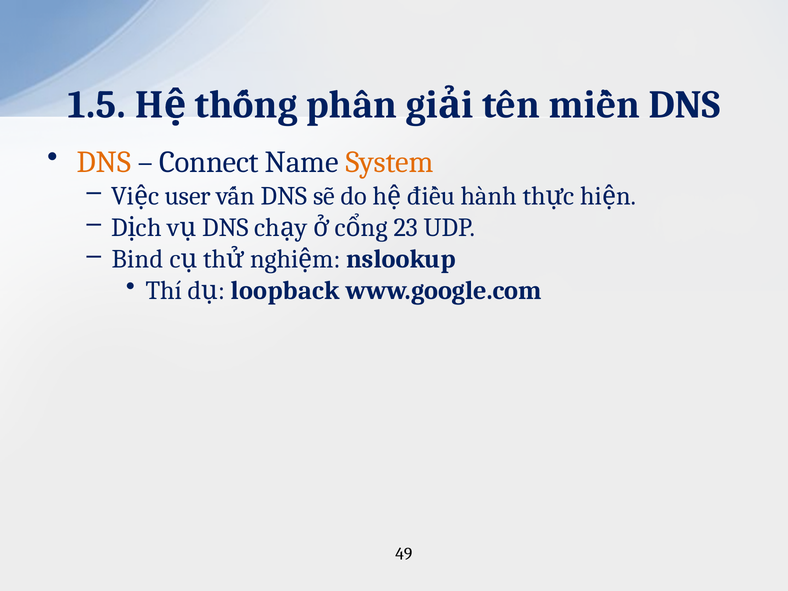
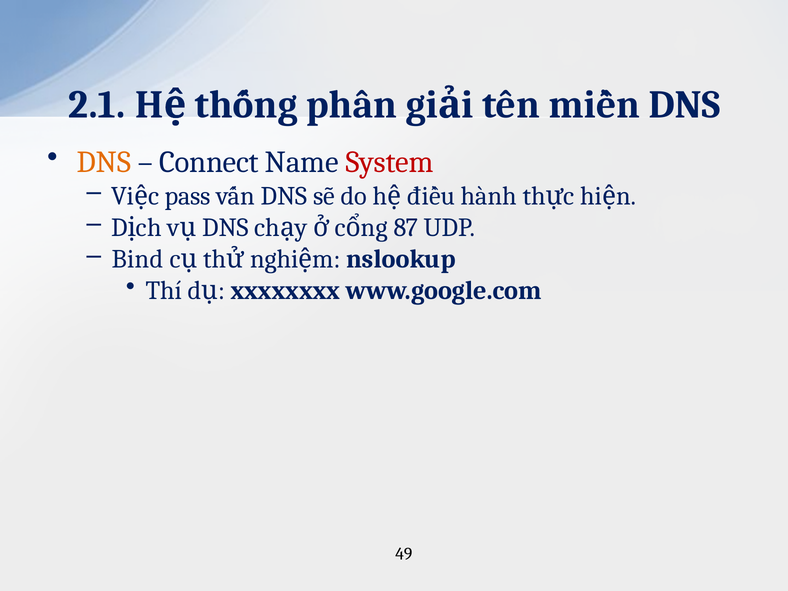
1.5: 1.5 -> 2.1
System colour: orange -> red
user: user -> pass
23: 23 -> 87
loopback: loopback -> xxxxxxxx
